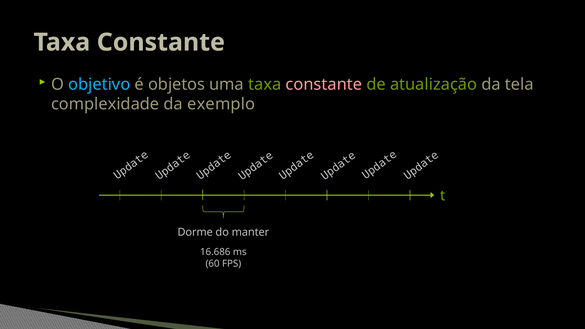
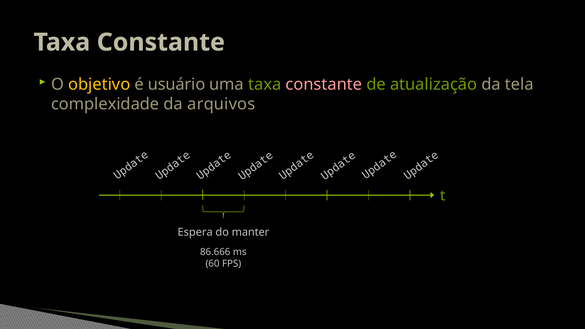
objetivo colour: light blue -> yellow
objetos: objetos -> usuário
exemplo: exemplo -> arquivos
Dorme: Dorme -> Espera
16.686: 16.686 -> 86.666
